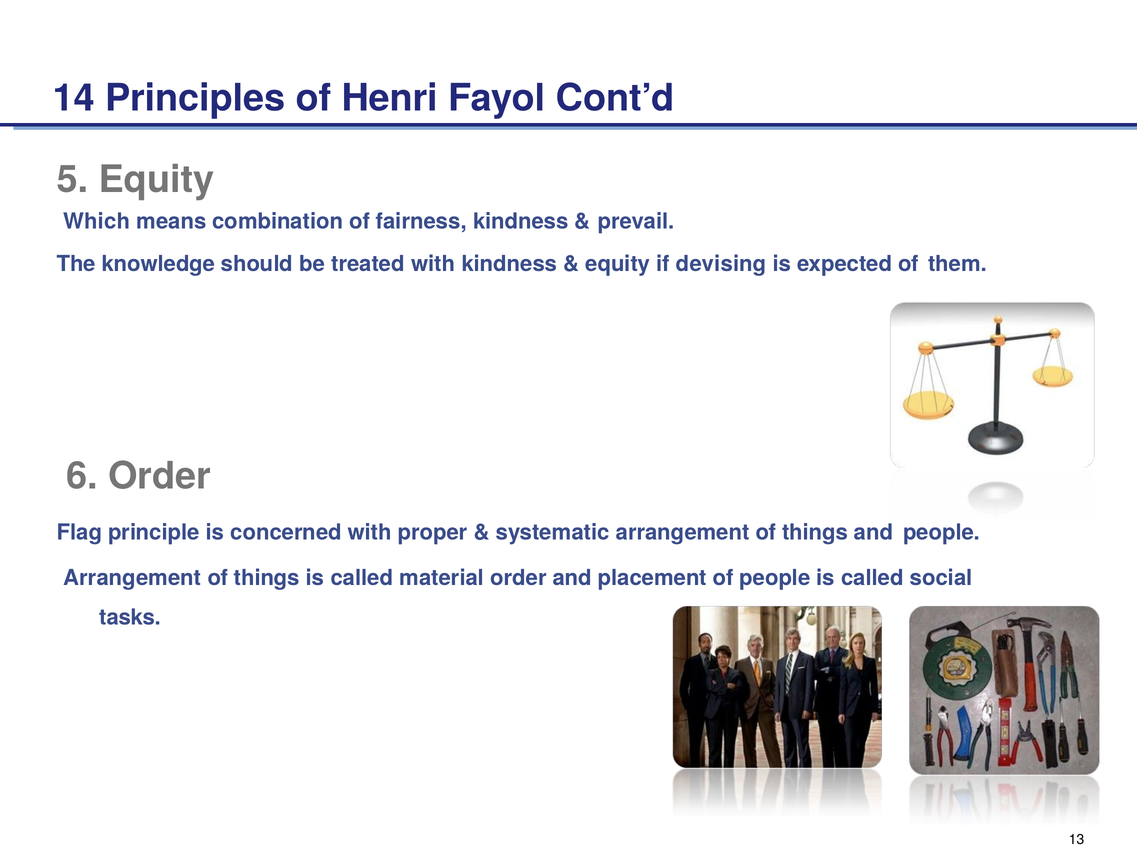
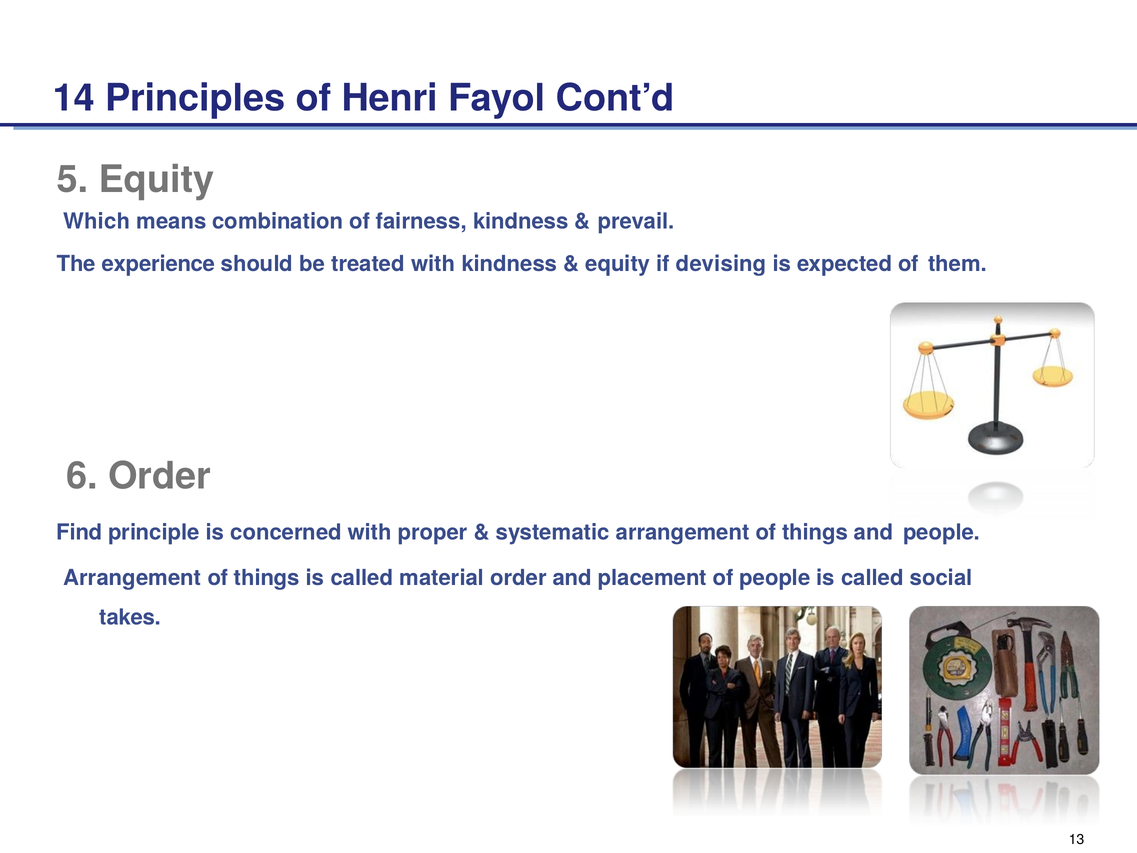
knowledge: knowledge -> experience
Flag: Flag -> Find
tasks: tasks -> takes
